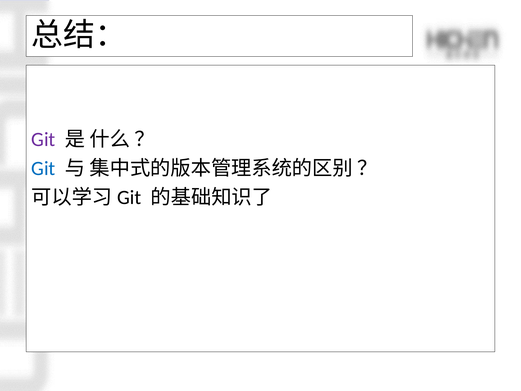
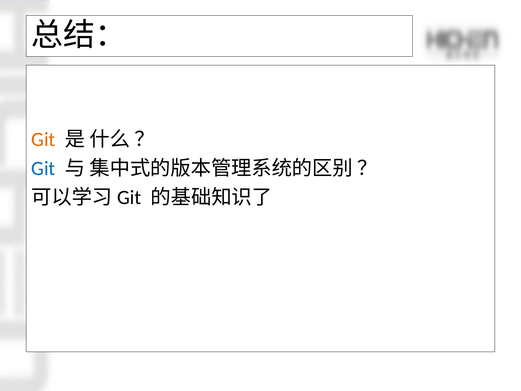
Git at (43, 139) colour: purple -> orange
